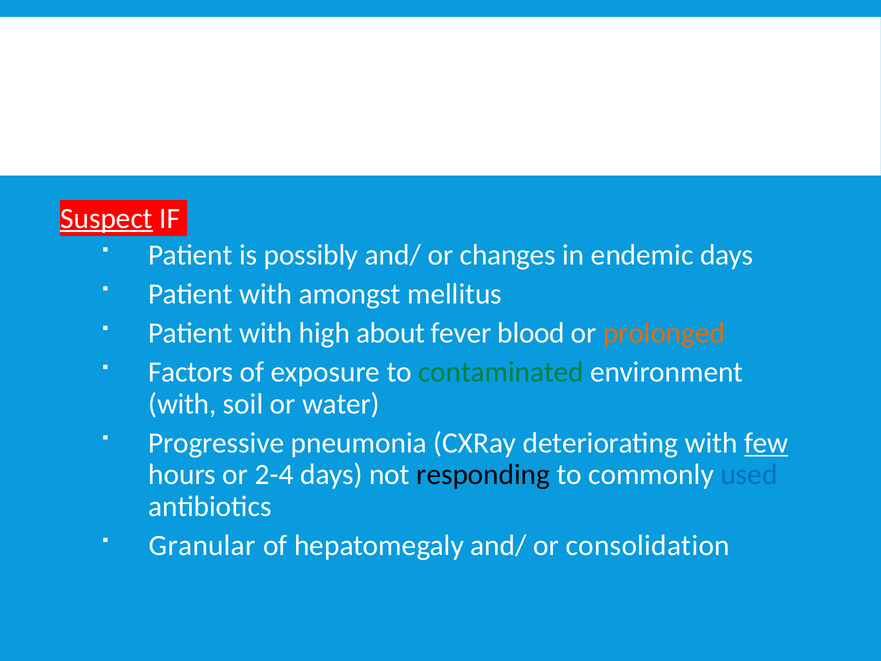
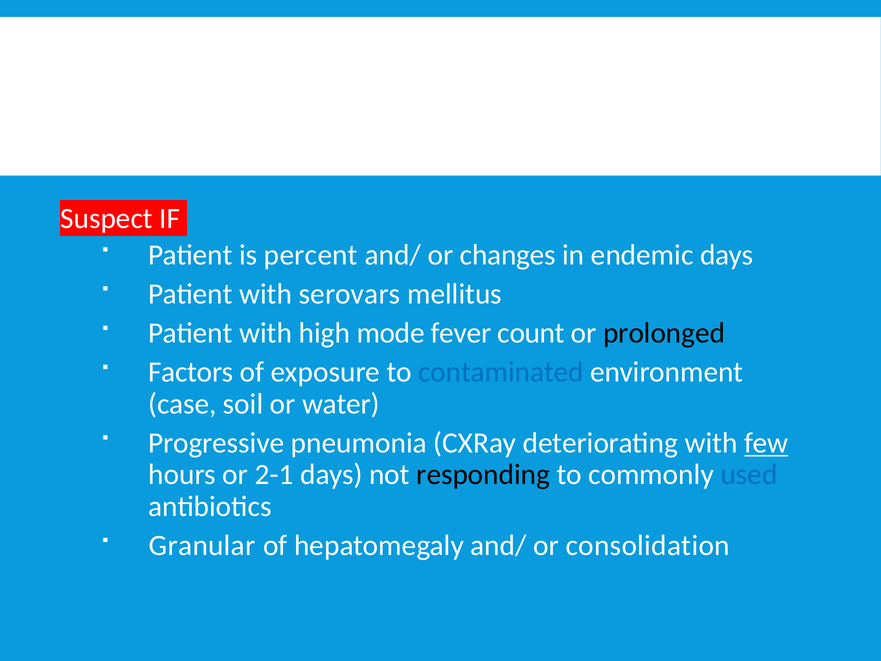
Suspect underline: present -> none
possibly: possibly -> percent
amongst: amongst -> serovars
about: about -> mode
blood: blood -> count
prolonged colour: orange -> black
contaminated colour: green -> blue
with at (182, 404): with -> case
2-4: 2-4 -> 2-1
